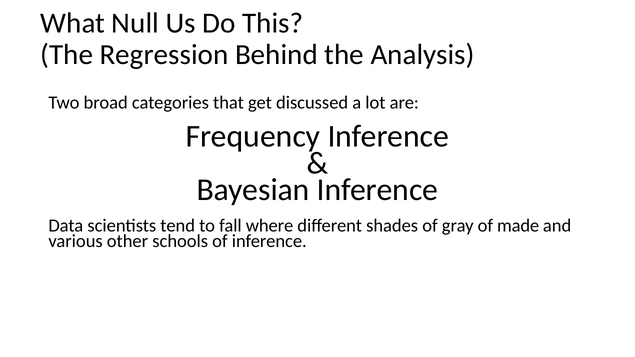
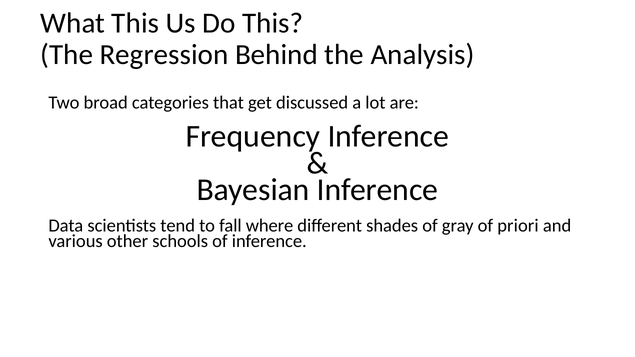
What Null: Null -> This
made: made -> priori
